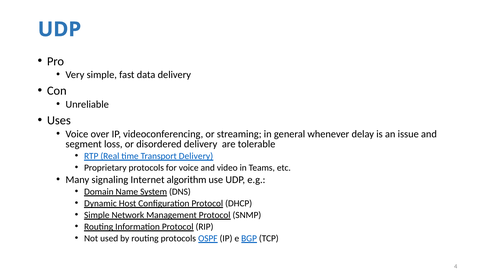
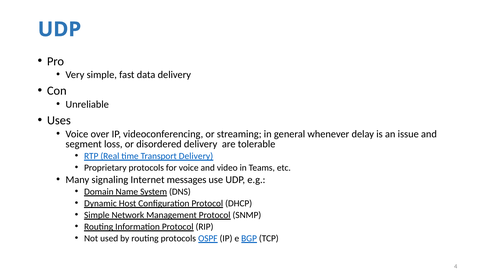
algorithm: algorithm -> messages
